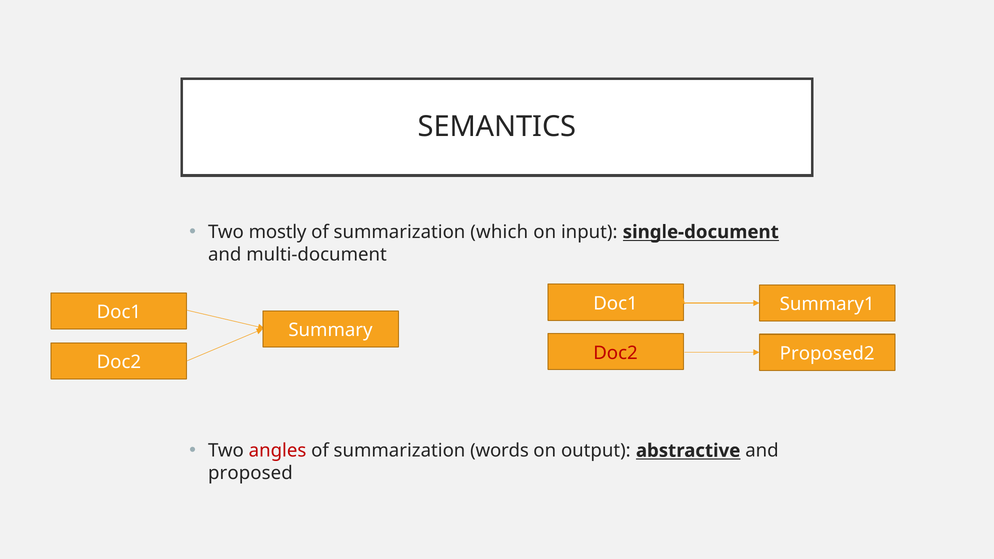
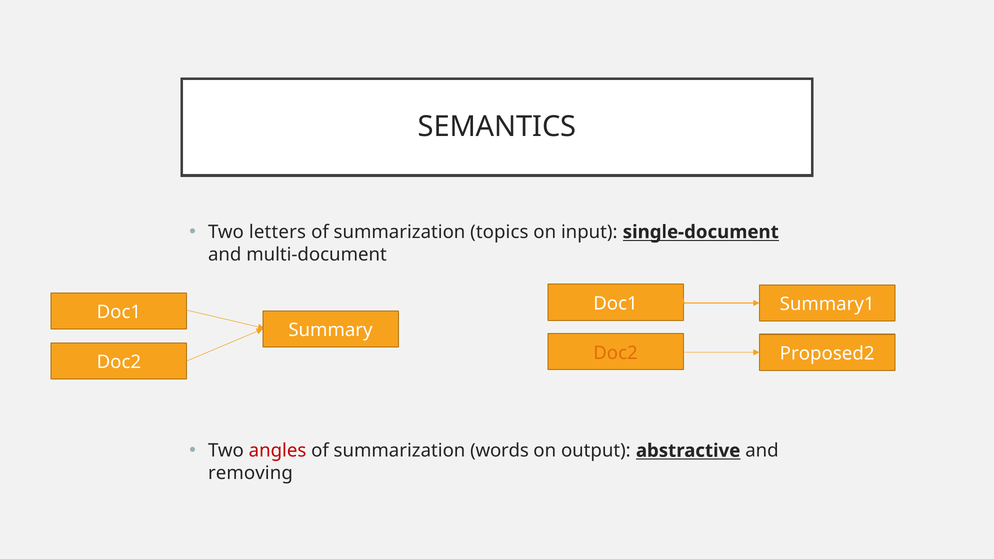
mostly: mostly -> letters
which: which -> topics
Doc2 at (616, 353) colour: red -> orange
proposed: proposed -> removing
